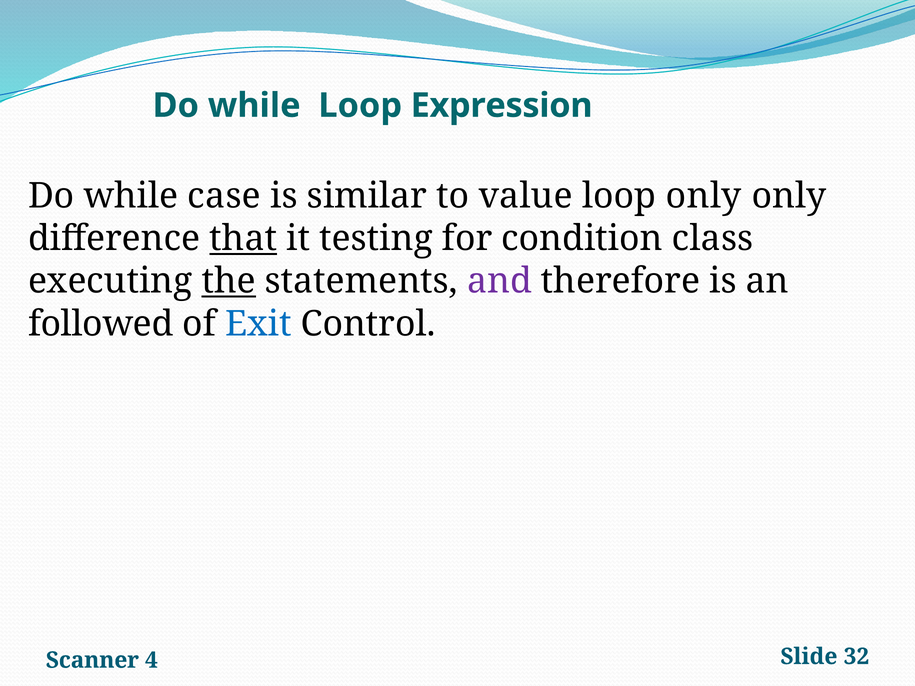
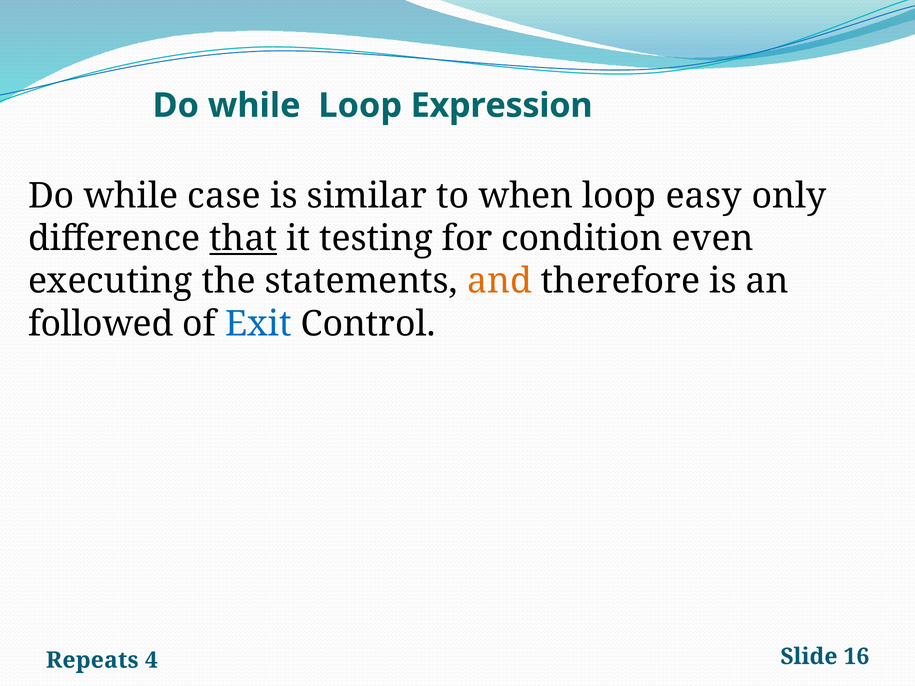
value: value -> when
loop only: only -> easy
class: class -> even
the underline: present -> none
and colour: purple -> orange
Scanner: Scanner -> Repeats
32: 32 -> 16
